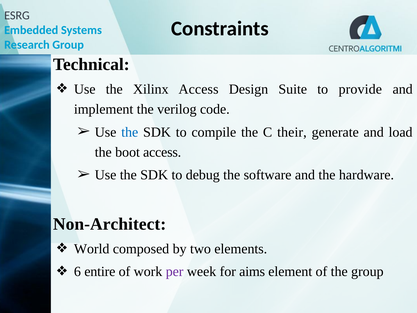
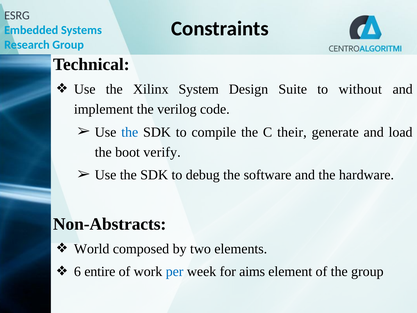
Xilinx Access: Access -> System
provide: provide -> without
boot access: access -> verify
Non-Architect: Non-Architect -> Non-Abstracts
per colour: purple -> blue
